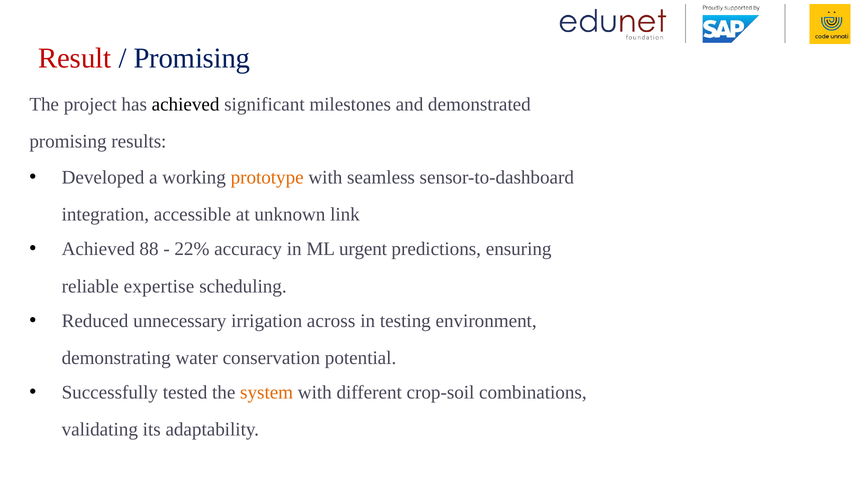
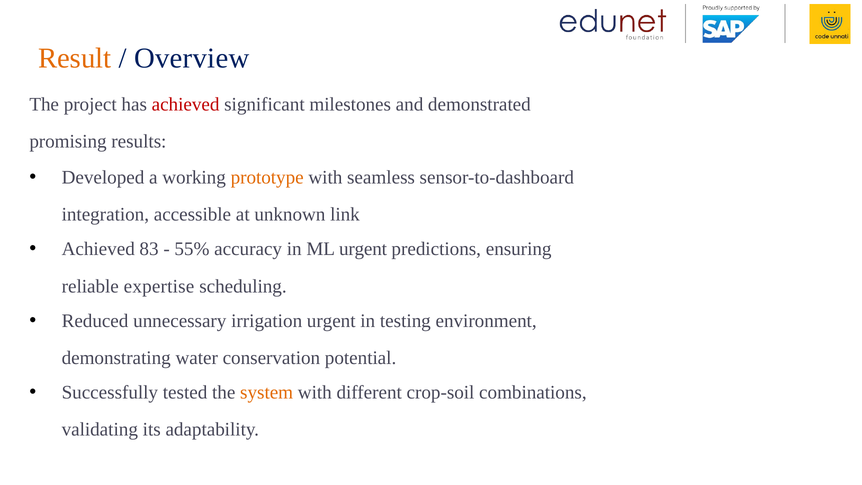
Result colour: red -> orange
Promising at (192, 58): Promising -> Overview
achieved at (186, 104) colour: black -> red
88: 88 -> 83
22%: 22% -> 55%
irrigation across: across -> urgent
